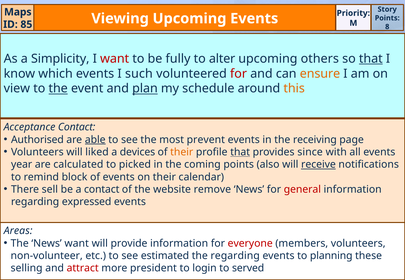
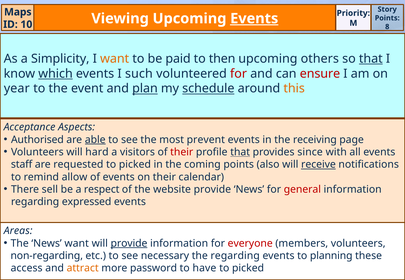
85: 85 -> 10
Events at (254, 19) underline: none -> present
want at (115, 59) colour: red -> orange
fully: fully -> paid
alter: alter -> then
which underline: none -> present
ensure colour: orange -> red
view: view -> year
the at (58, 89) underline: present -> none
schedule underline: none -> present
Acceptance Contact: Contact -> Aspects
liked: liked -> hard
devices: devices -> visitors
their at (182, 152) colour: orange -> red
year: year -> staff
calculated: calculated -> requested
block: block -> allow
a contact: contact -> respect
website remove: remove -> provide
provide at (129, 244) underline: none -> present
non-volunteer: non-volunteer -> non-regarding
estimated: estimated -> necessary
selling: selling -> access
attract colour: red -> orange
president: president -> password
login: login -> have
served at (248, 269): served -> picked
